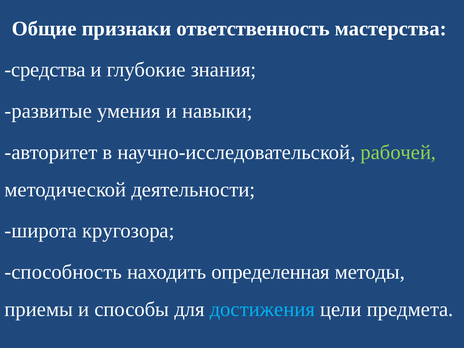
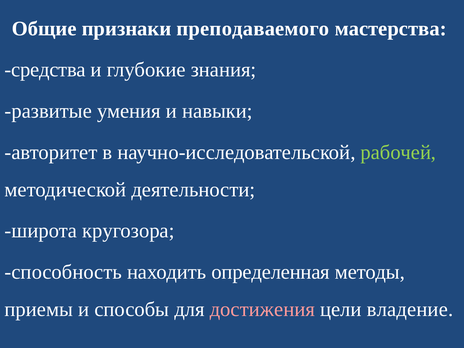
ответственность: ответственность -> преподаваемого
достижения colour: light blue -> pink
предмета: предмета -> владение
